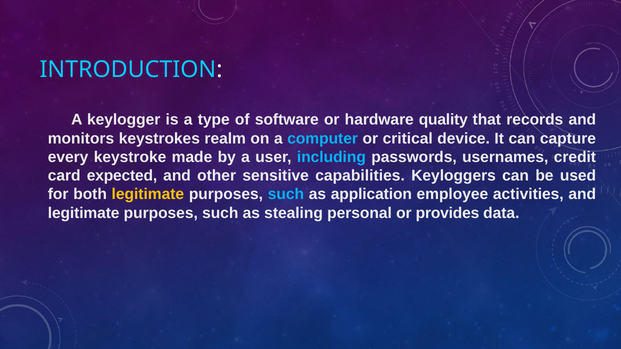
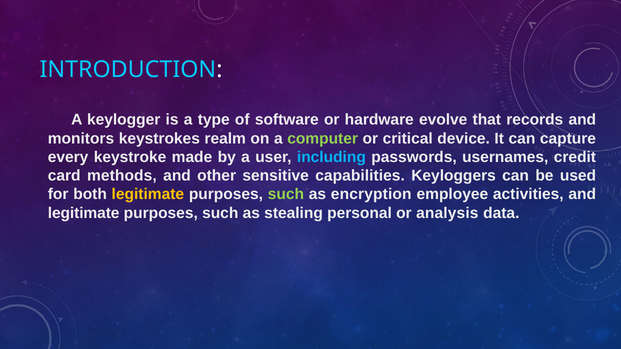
quality: quality -> evolve
computer colour: light blue -> light green
expected: expected -> methods
such at (286, 194) colour: light blue -> light green
application: application -> encryption
provides: provides -> analysis
